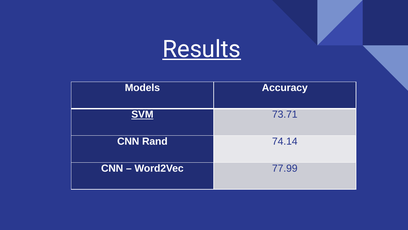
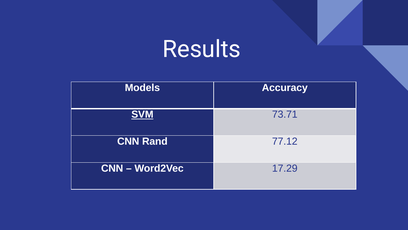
Results underline: present -> none
74.14: 74.14 -> 77.12
77.99: 77.99 -> 17.29
